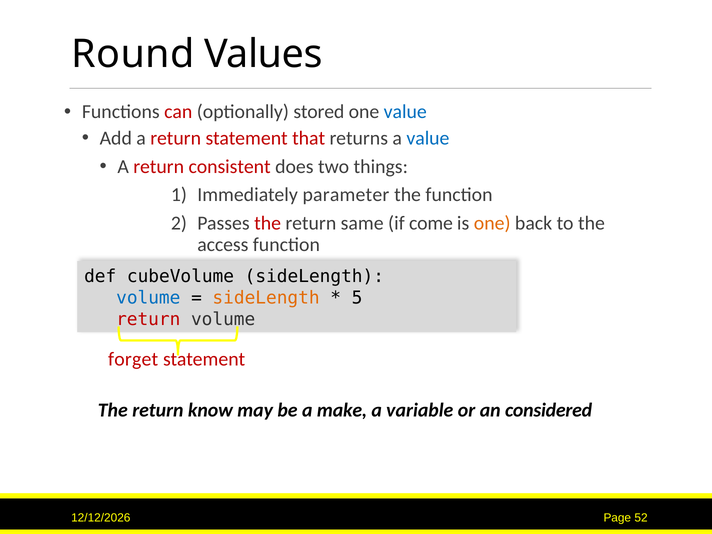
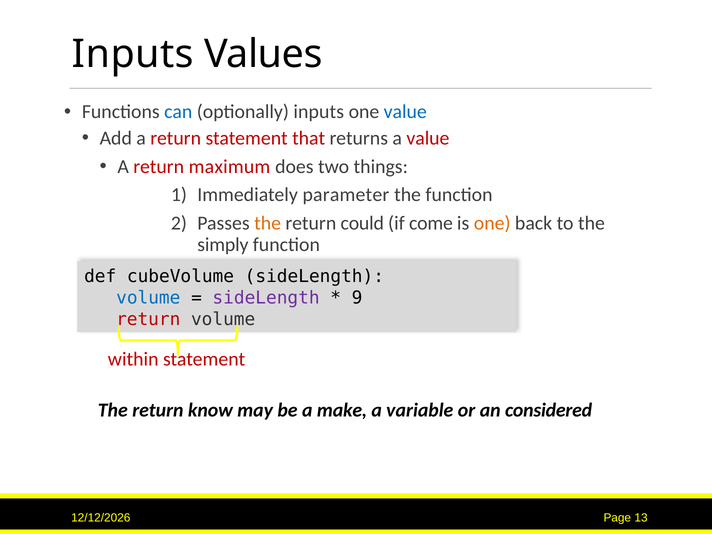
Round at (133, 54): Round -> Inputs
can colour: red -> blue
optionally stored: stored -> inputs
value at (428, 138) colour: blue -> red
consistent: consistent -> maximum
the at (268, 223) colour: red -> orange
same: same -> could
access: access -> simply
sideLength at (266, 298) colour: orange -> purple
5: 5 -> 9
forget: forget -> within
52: 52 -> 13
